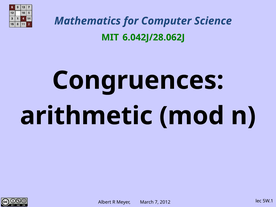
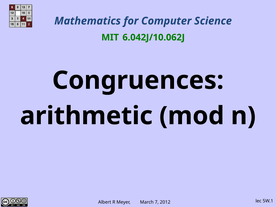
6.042J/28.062J: 6.042J/28.062J -> 6.042J/10.062J
